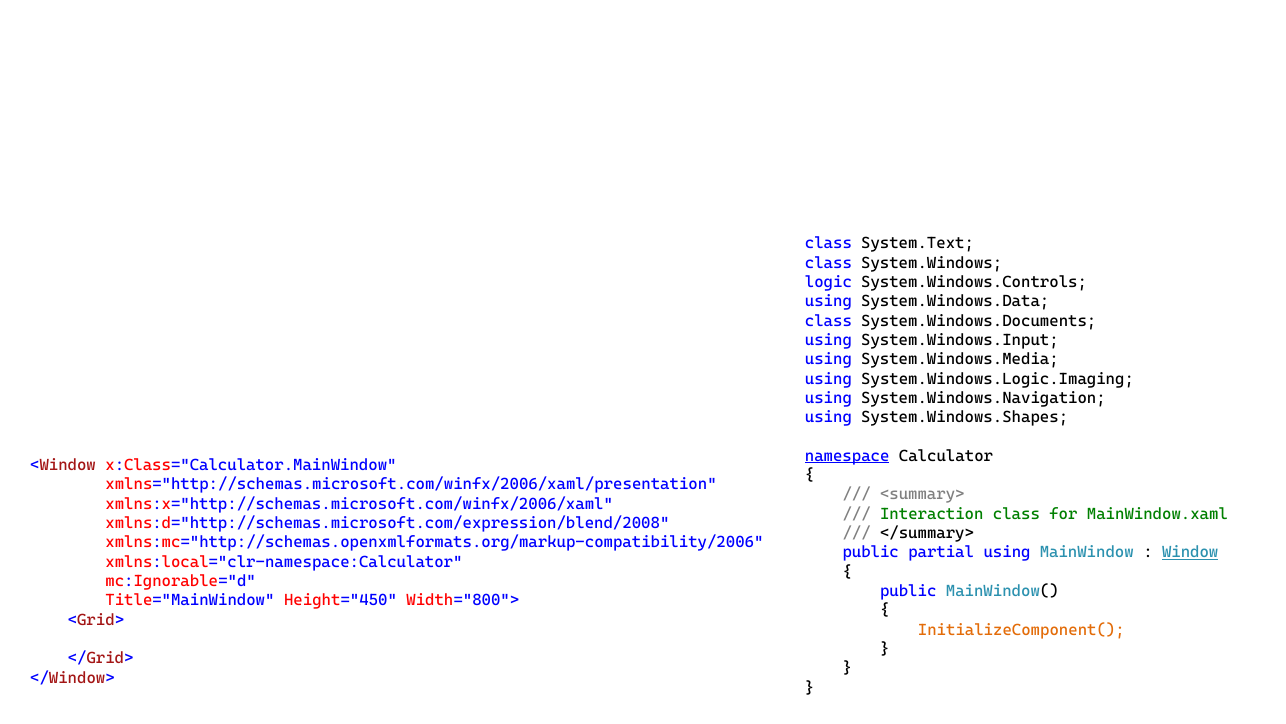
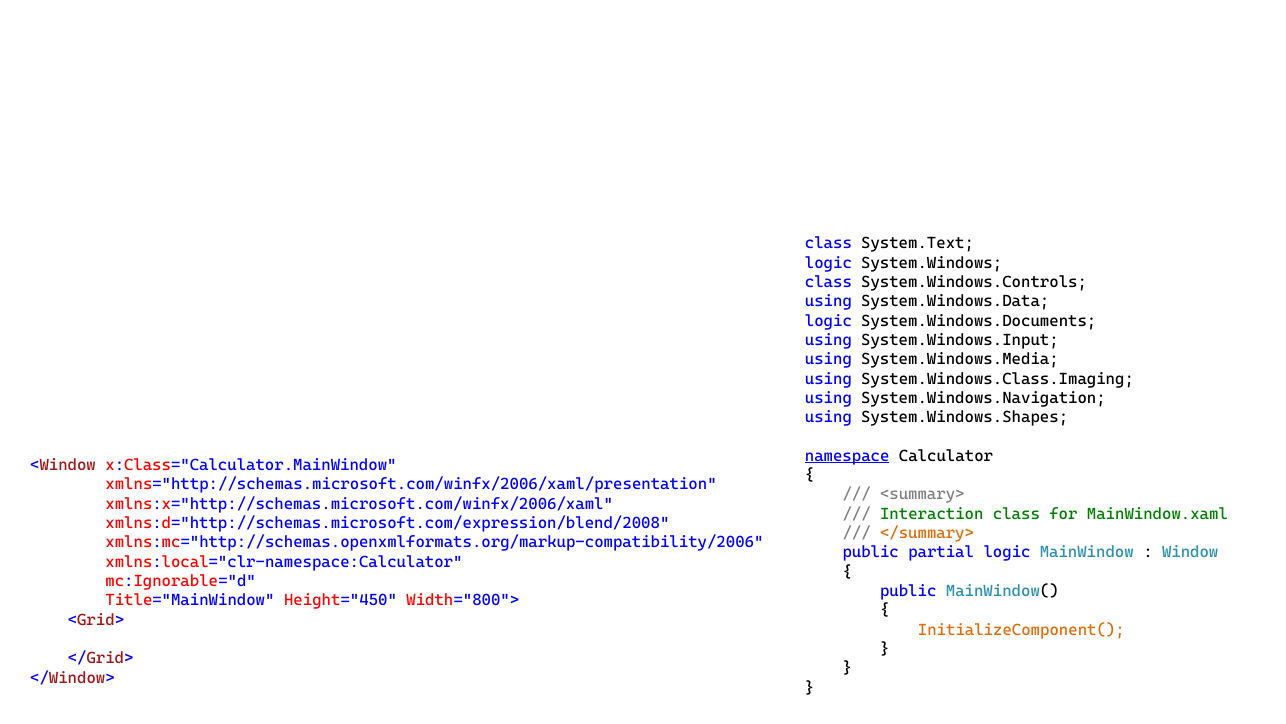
class at (828, 263): class -> logic
logic at (828, 282): logic -> class
class at (828, 321): class -> logic
System.Windows.Logic.Imaging: System.Windows.Logic.Imaging -> System.Windows.Class.Imaging
</summary> colour: black -> orange
partial using: using -> logic
Window underline: present -> none
